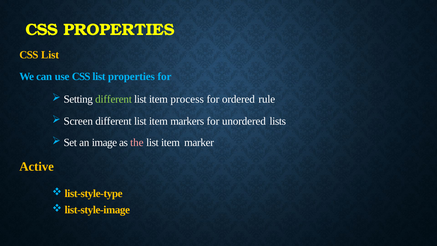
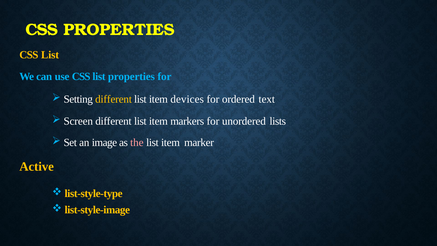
different at (114, 99) colour: light green -> yellow
process: process -> devices
rule: rule -> text
